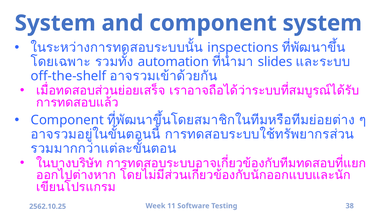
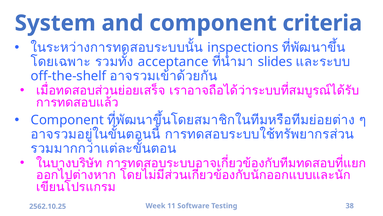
component system: system -> criteria
automation: automation -> acceptance
